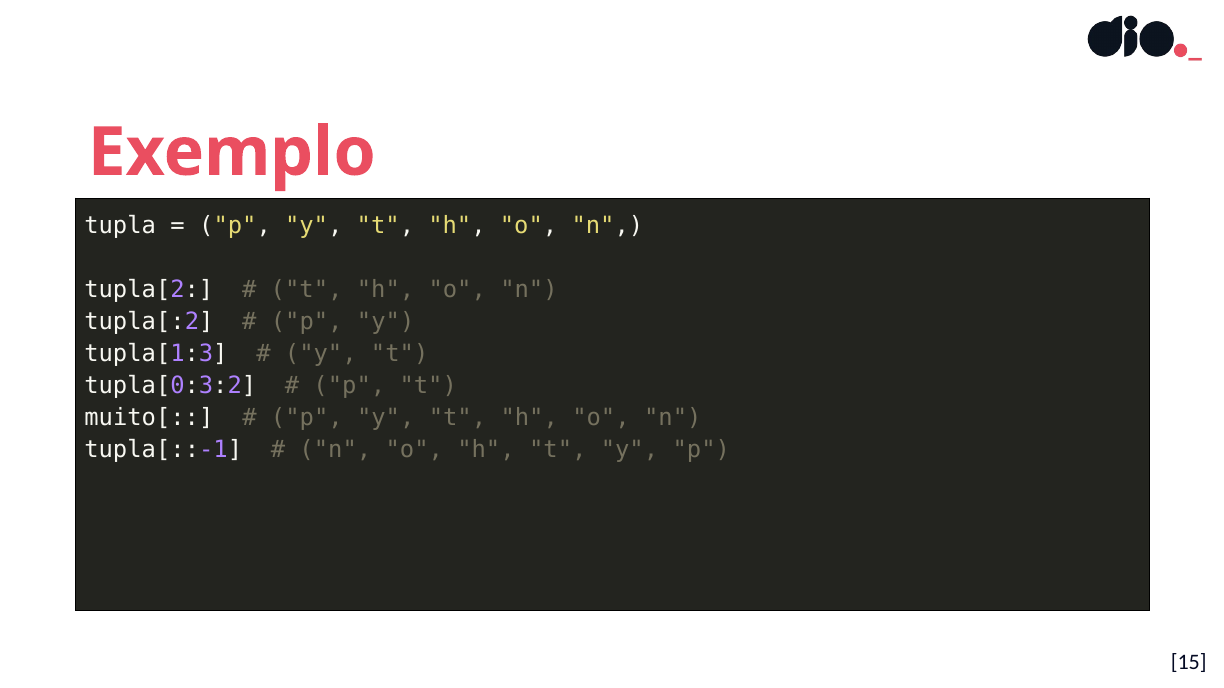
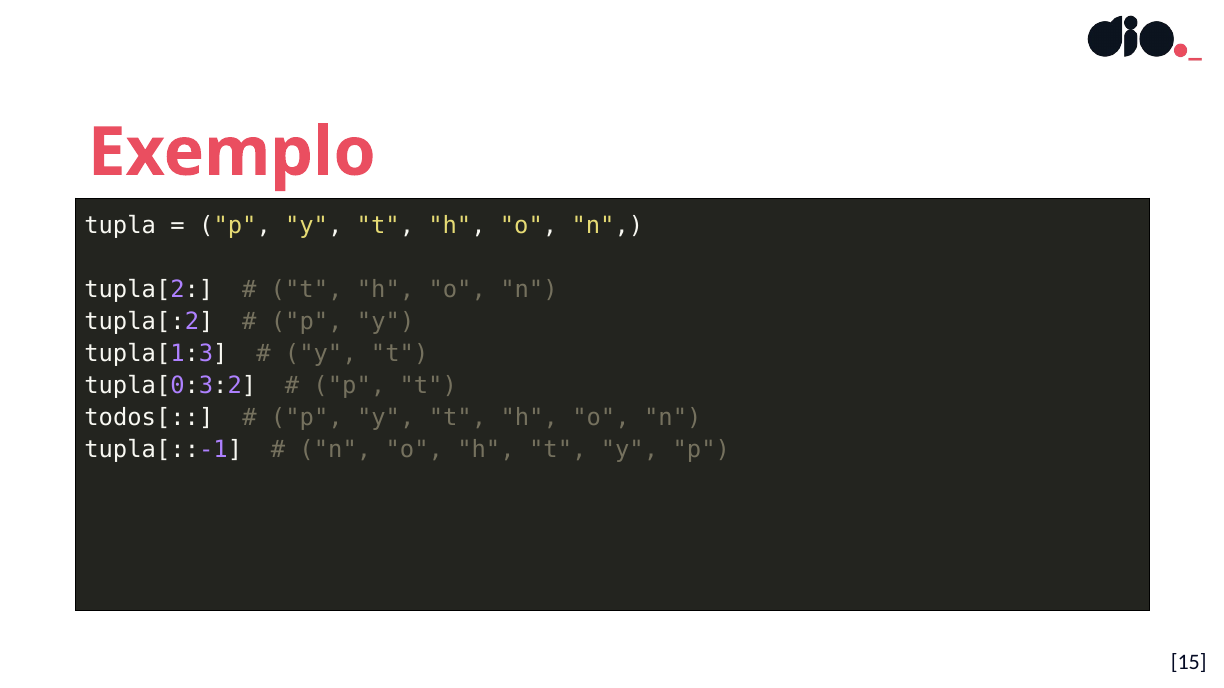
muito[: muito[ -> todos[
